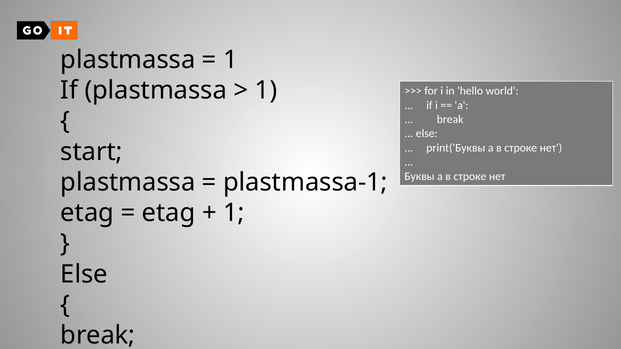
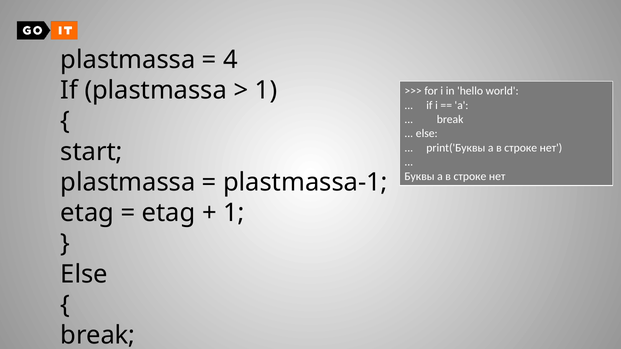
1 at (230, 60): 1 -> 4
